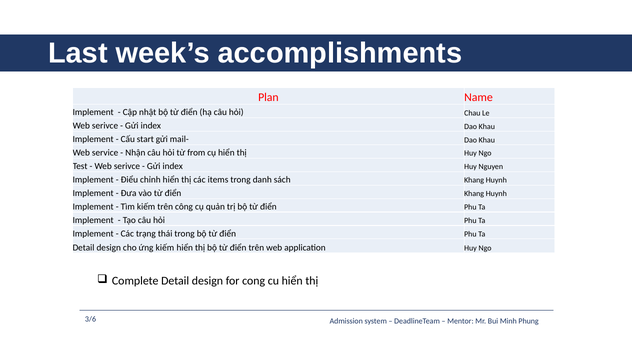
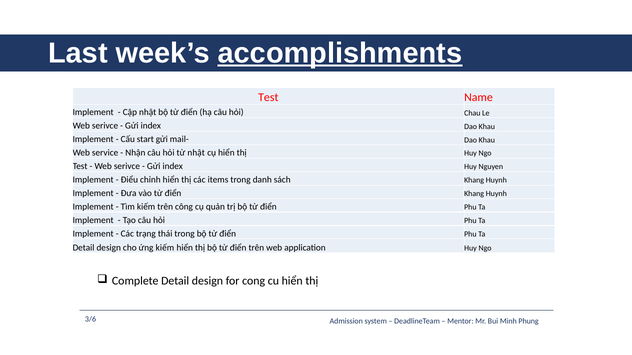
accomplishments underline: none -> present
Plan at (268, 97): Plan -> Test
từ from: from -> nhật
